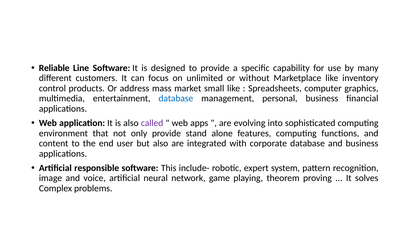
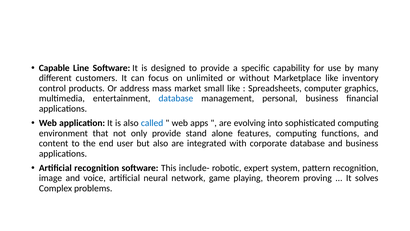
Reliable: Reliable -> Capable
called colour: purple -> blue
Artificial responsible: responsible -> recognition
